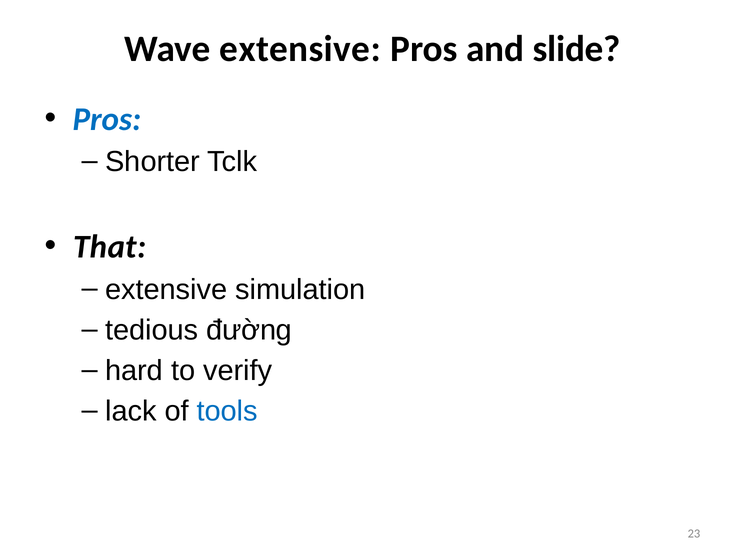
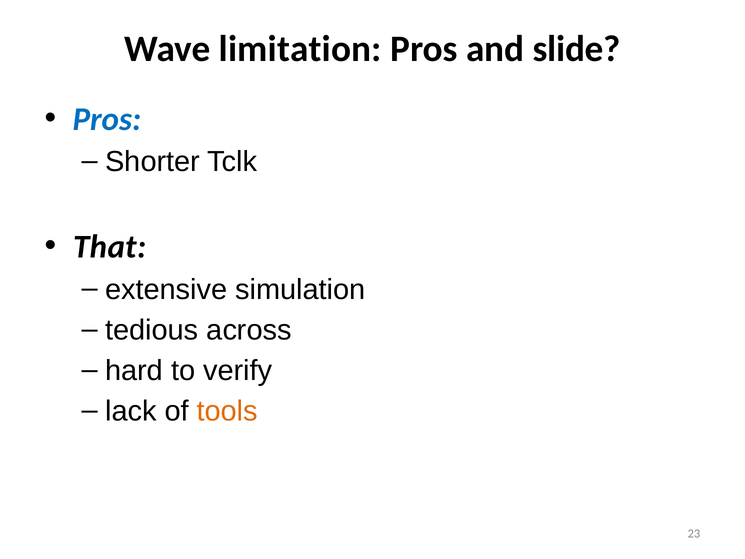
Wave extensive: extensive -> limitation
đường: đường -> across
tools colour: blue -> orange
